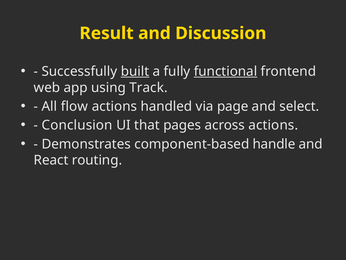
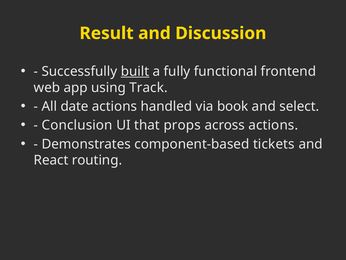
functional underline: present -> none
flow: flow -> date
page: page -> book
pages: pages -> props
handle: handle -> tickets
